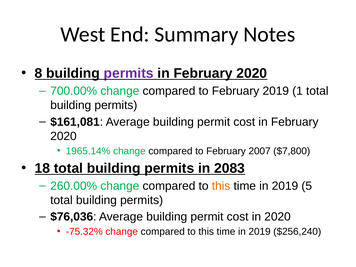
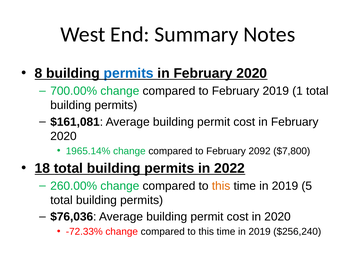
permits at (129, 73) colour: purple -> blue
2007: 2007 -> 2092
2083: 2083 -> 2022
-75.32%: -75.32% -> -72.33%
